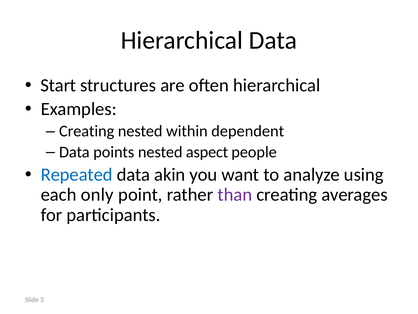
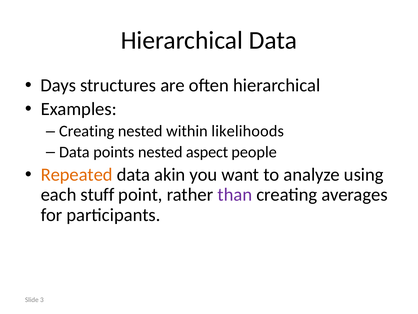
Start: Start -> Days
dependent: dependent -> likelihoods
Repeated colour: blue -> orange
only: only -> stuff
